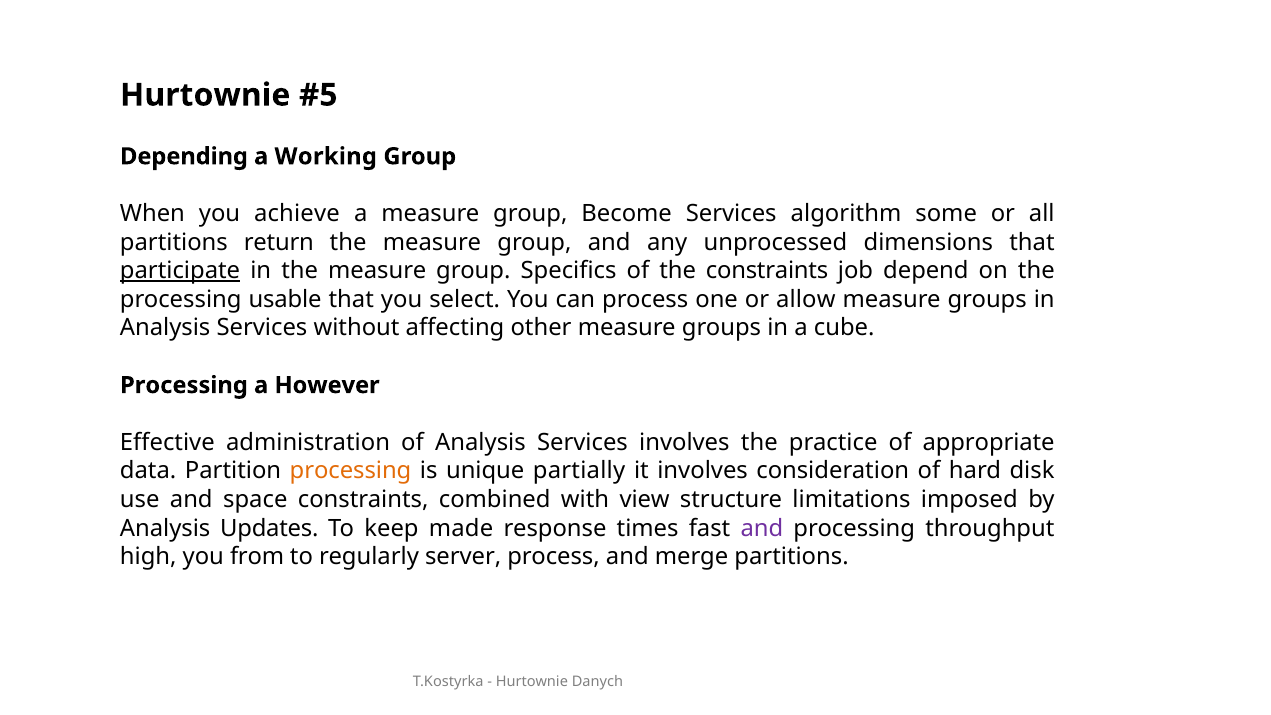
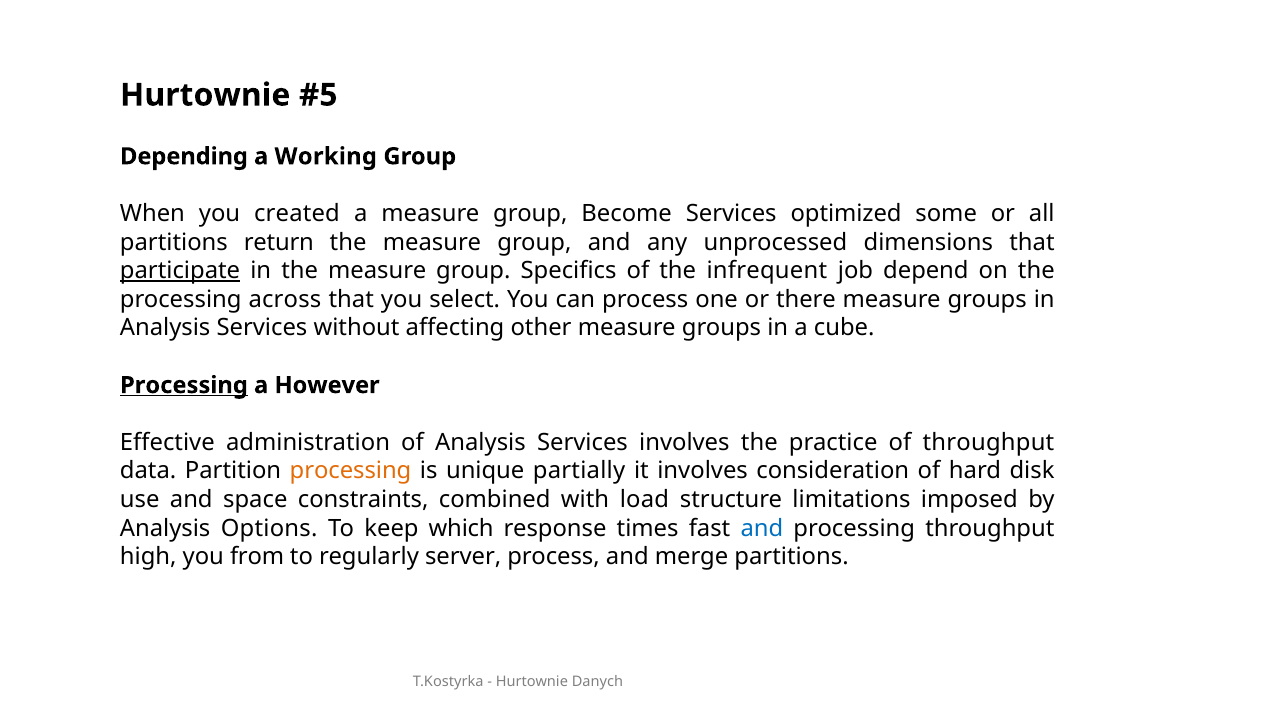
achieve: achieve -> created
algorithm: algorithm -> optimized
the constraints: constraints -> infrequent
usable: usable -> across
allow: allow -> there
Processing at (184, 385) underline: none -> present
of appropriate: appropriate -> throughput
view: view -> load
Updates: Updates -> Options
made: made -> which
and at (762, 528) colour: purple -> blue
